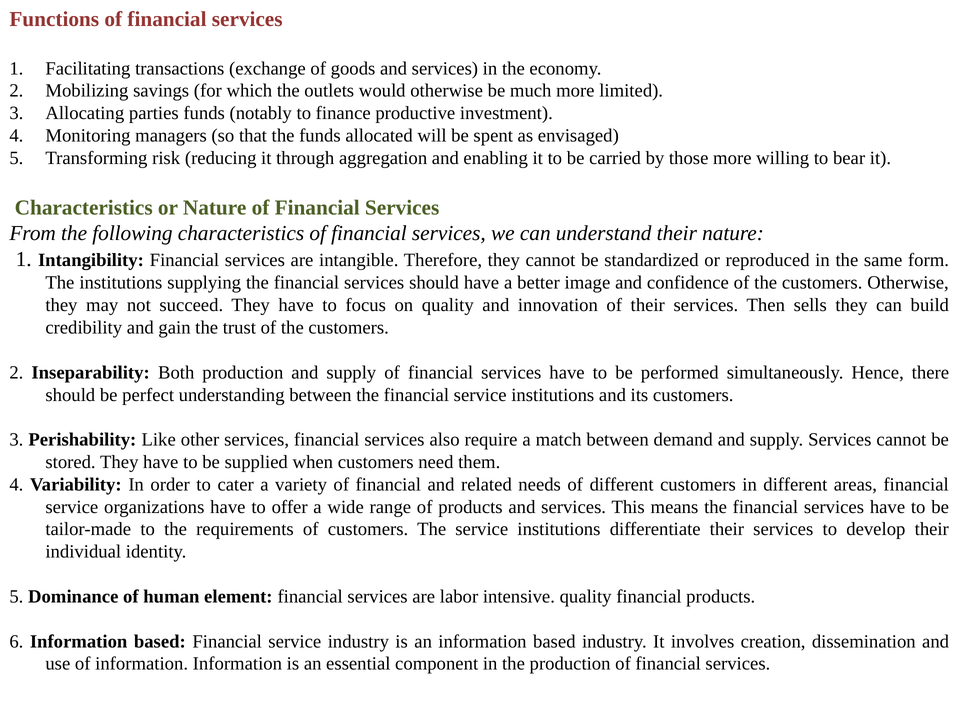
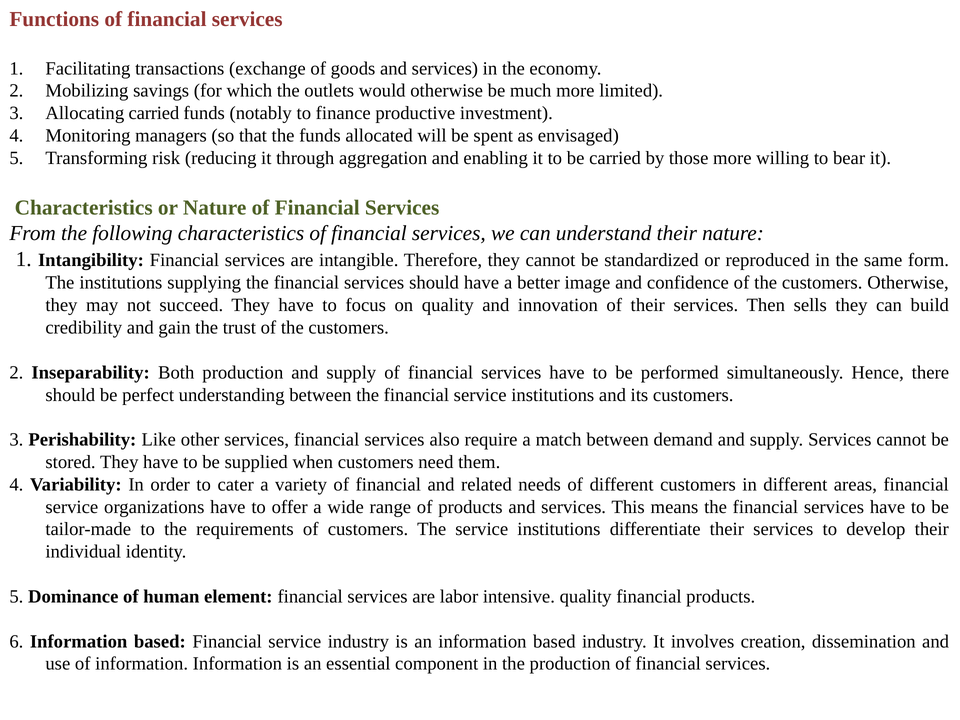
Allocating parties: parties -> carried
